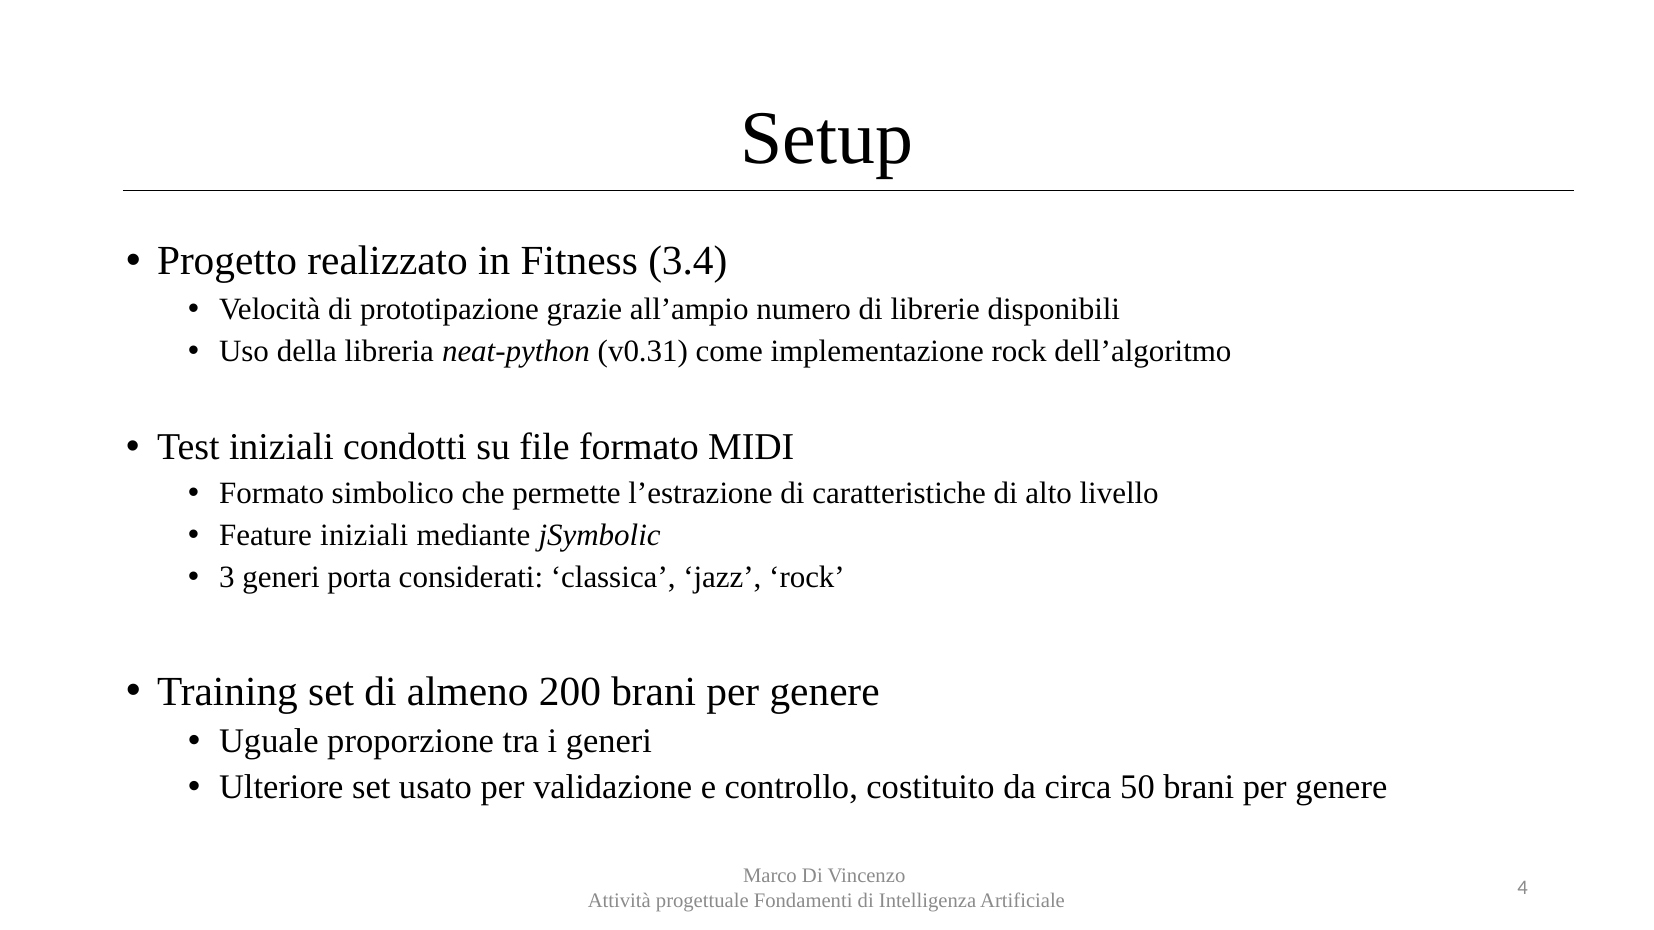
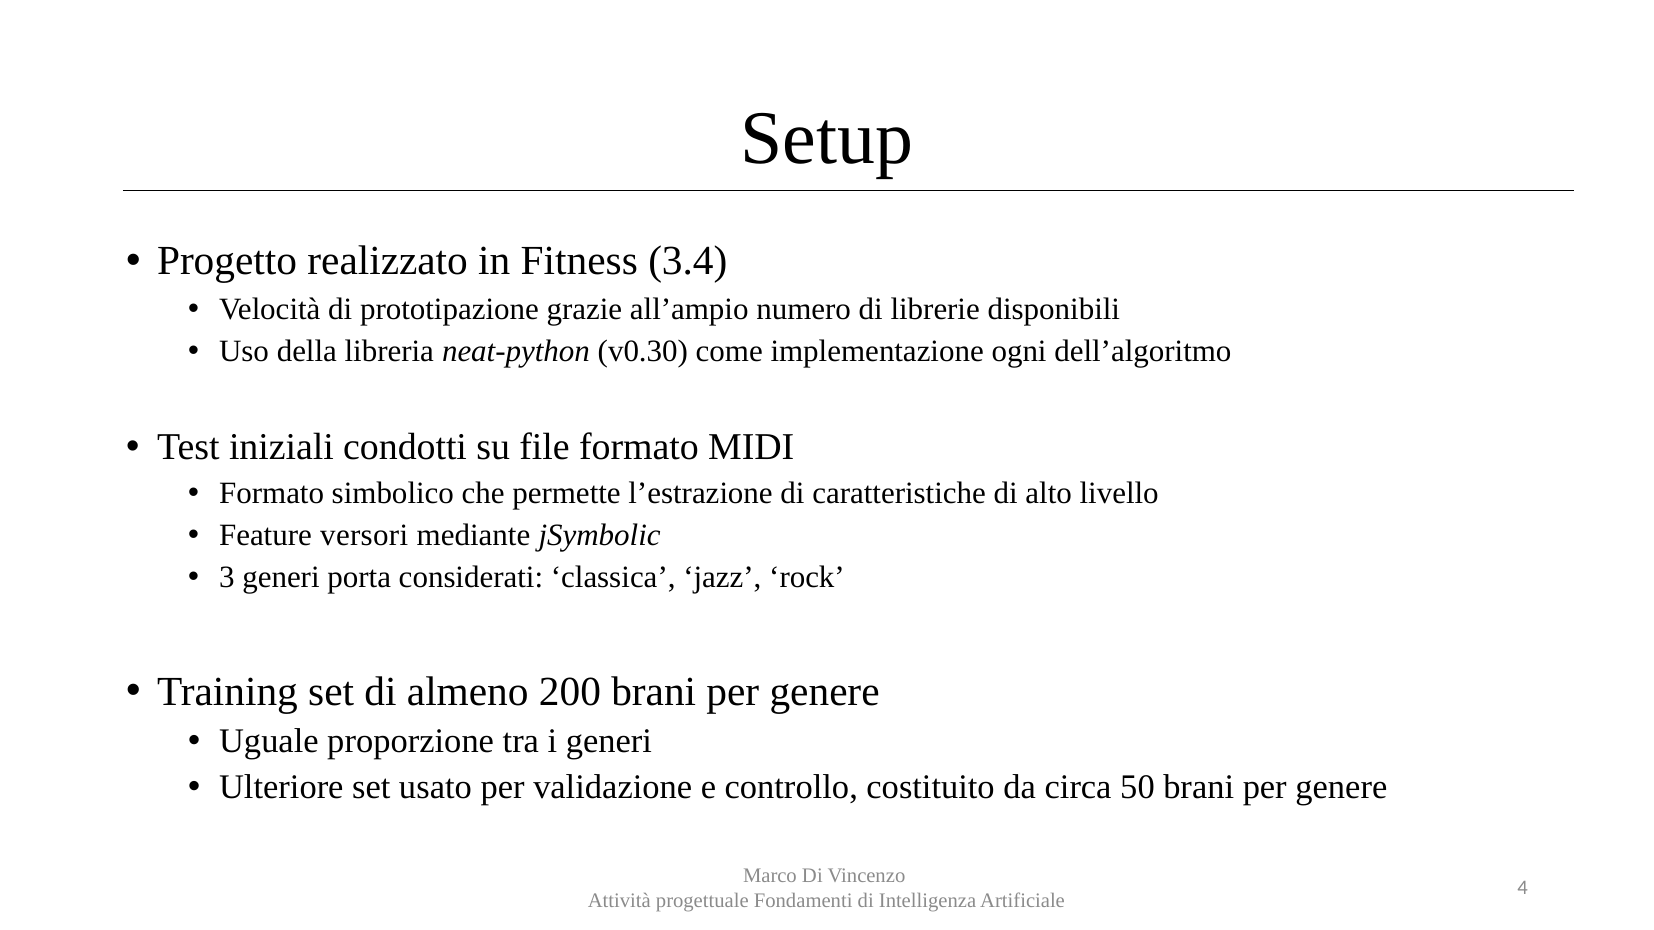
v0.31: v0.31 -> v0.30
implementazione rock: rock -> ogni
Feature iniziali: iniziali -> versori
